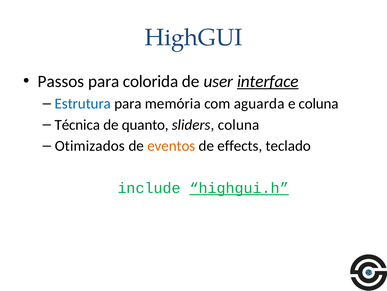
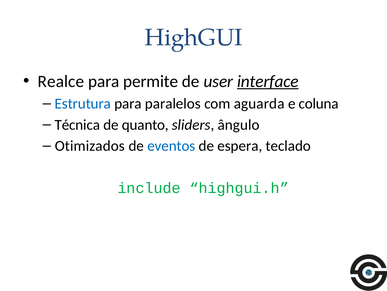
Passos: Passos -> Realce
colorida: colorida -> permite
memória: memória -> paralelos
sliders coluna: coluna -> ângulo
eventos colour: orange -> blue
effects: effects -> espera
highgui.h underline: present -> none
